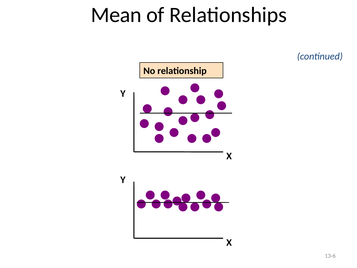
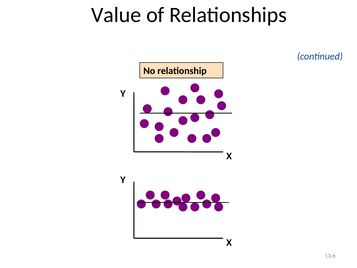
Mean: Mean -> Value
